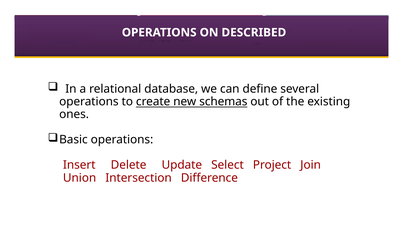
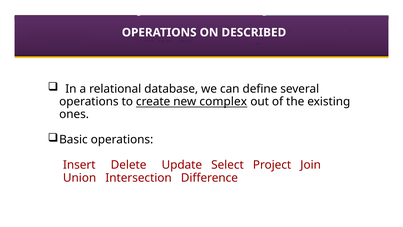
schemas: schemas -> complex
